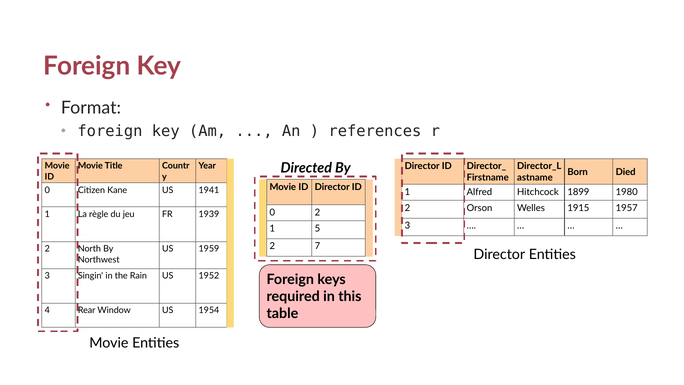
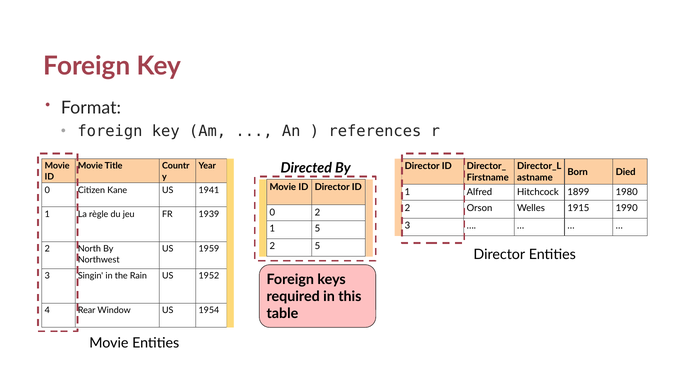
1957: 1957 -> 1990
2 7: 7 -> 5
